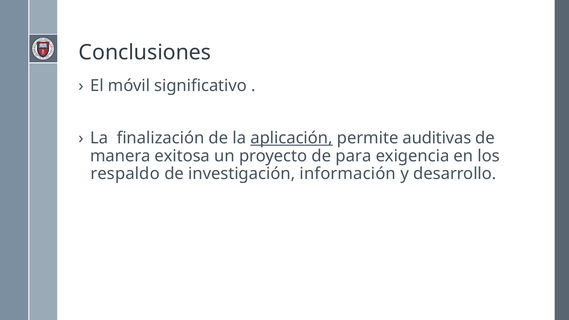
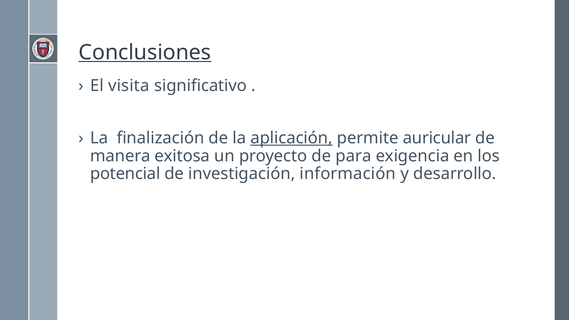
Conclusiones underline: none -> present
móvil: móvil -> visita
auditivas: auditivas -> auricular
respaldo: respaldo -> potencial
